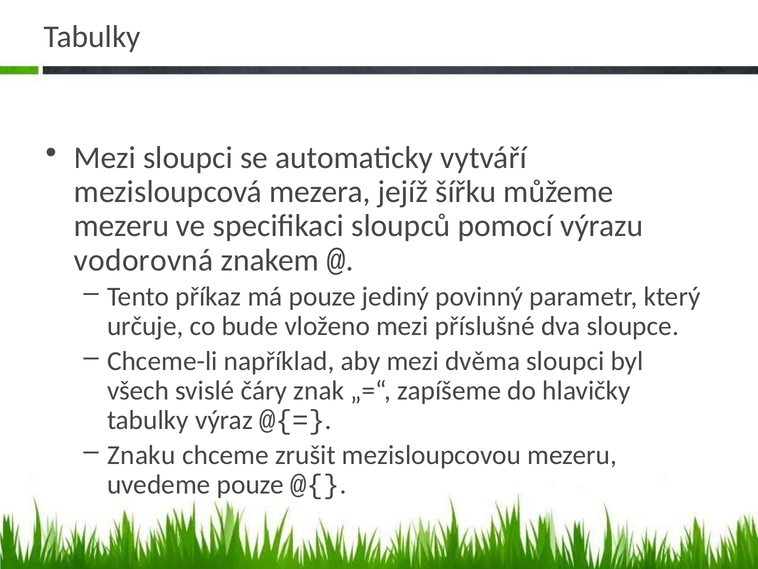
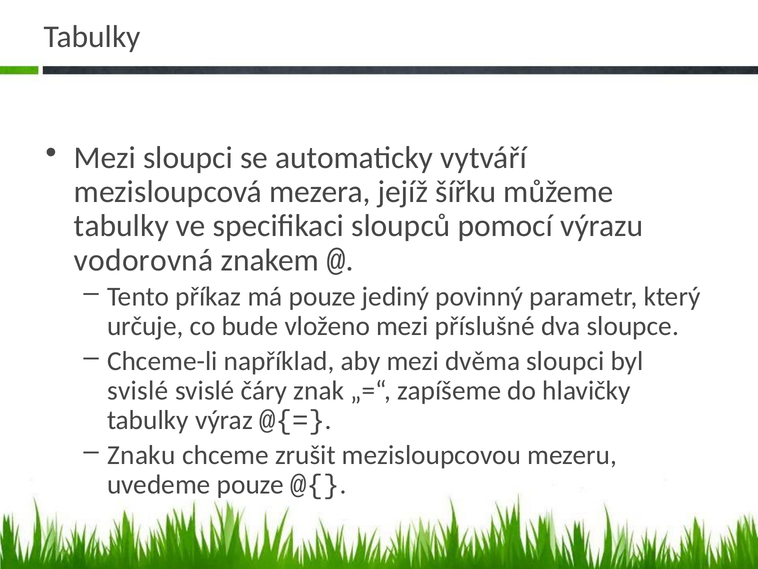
mezeru at (122, 226): mezeru -> tabulky
všech at (138, 390): všech -> svislé
